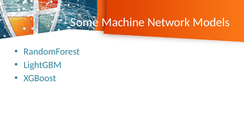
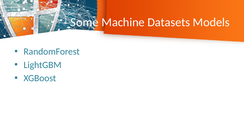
Network: Network -> Datasets
